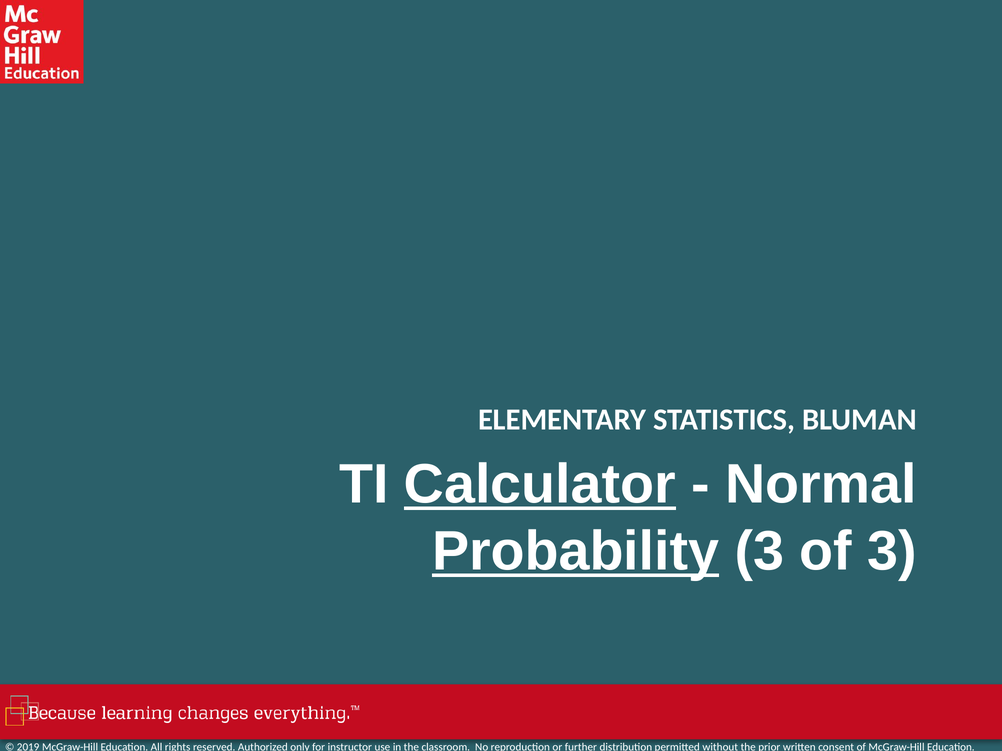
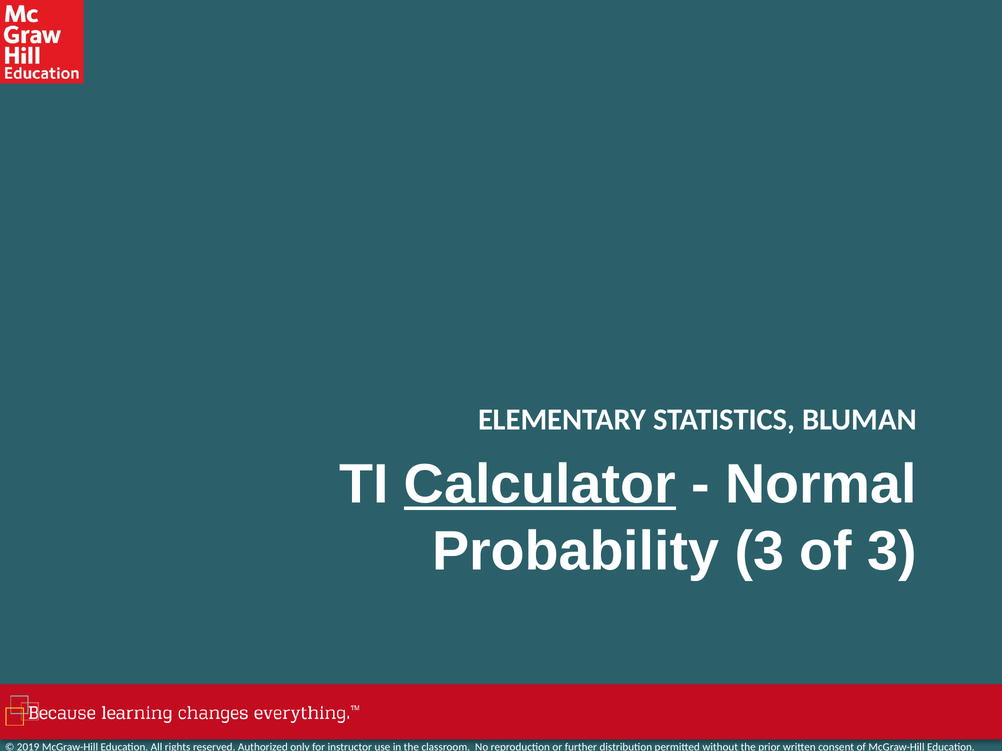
Probability underline: present -> none
